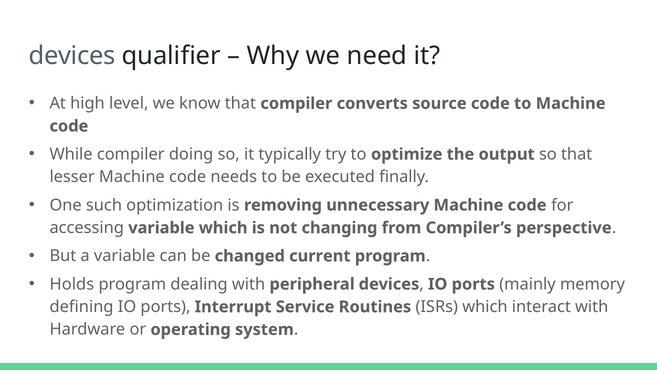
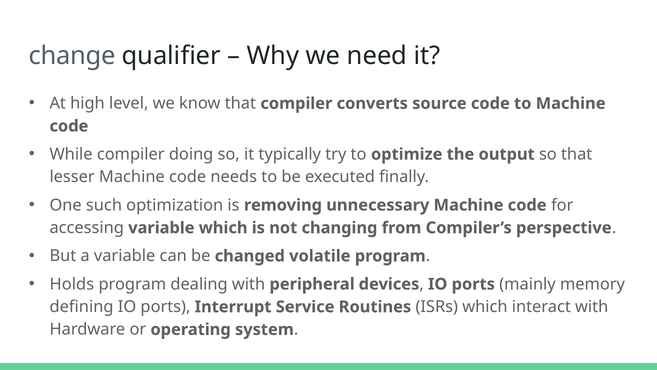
devices at (72, 56): devices -> change
current: current -> volatile
